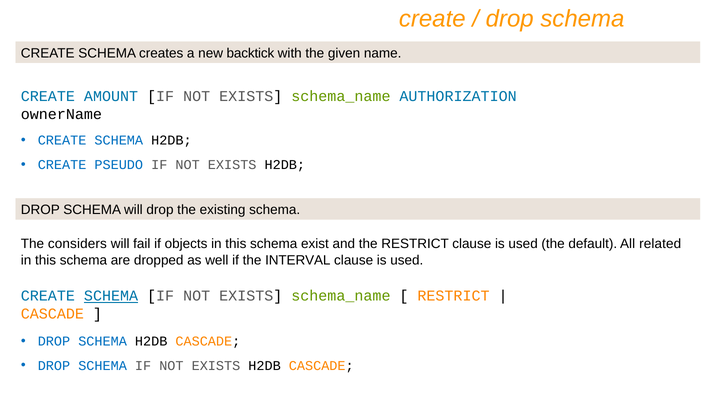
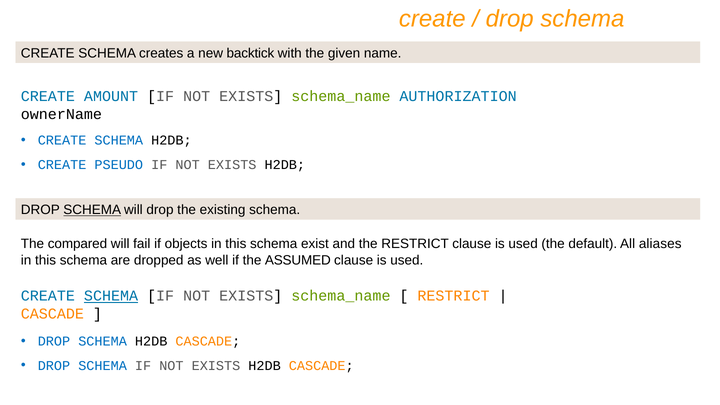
SCHEMA at (92, 210) underline: none -> present
considers: considers -> compared
related: related -> aliases
INTERVAL: INTERVAL -> ASSUMED
